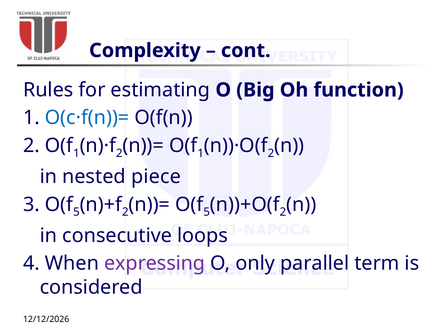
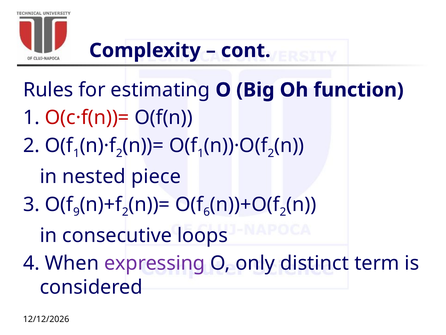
O(c·f(n))= colour: blue -> red
5 at (76, 212): 5 -> 9
5 at (207, 212): 5 -> 6
parallel: parallel -> distinct
